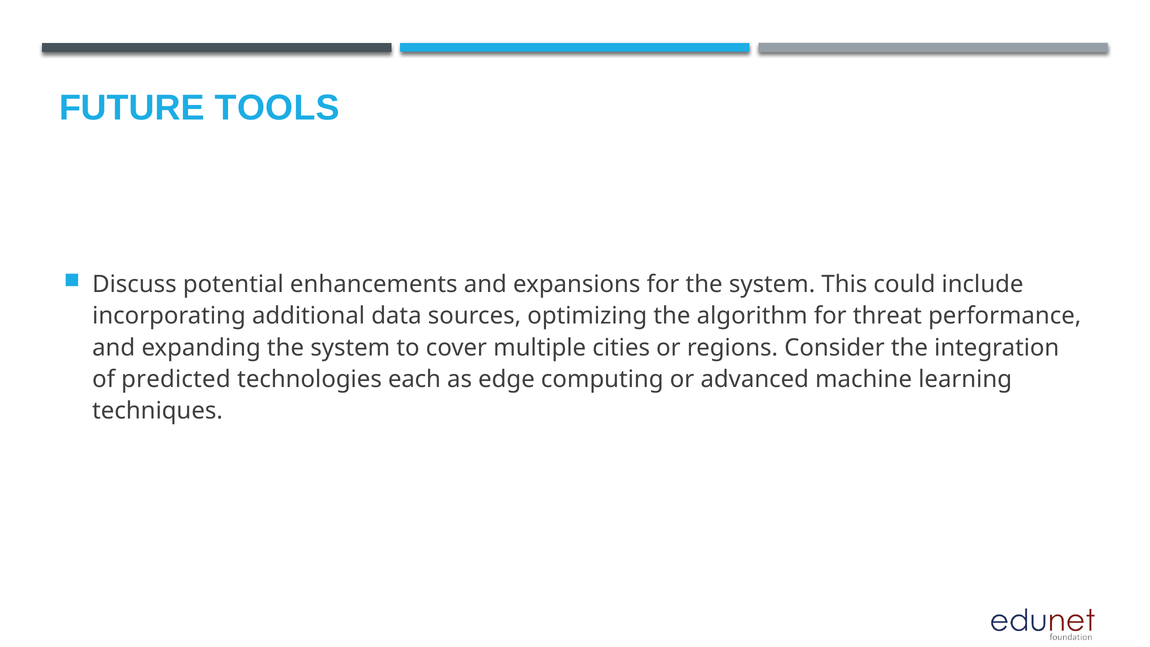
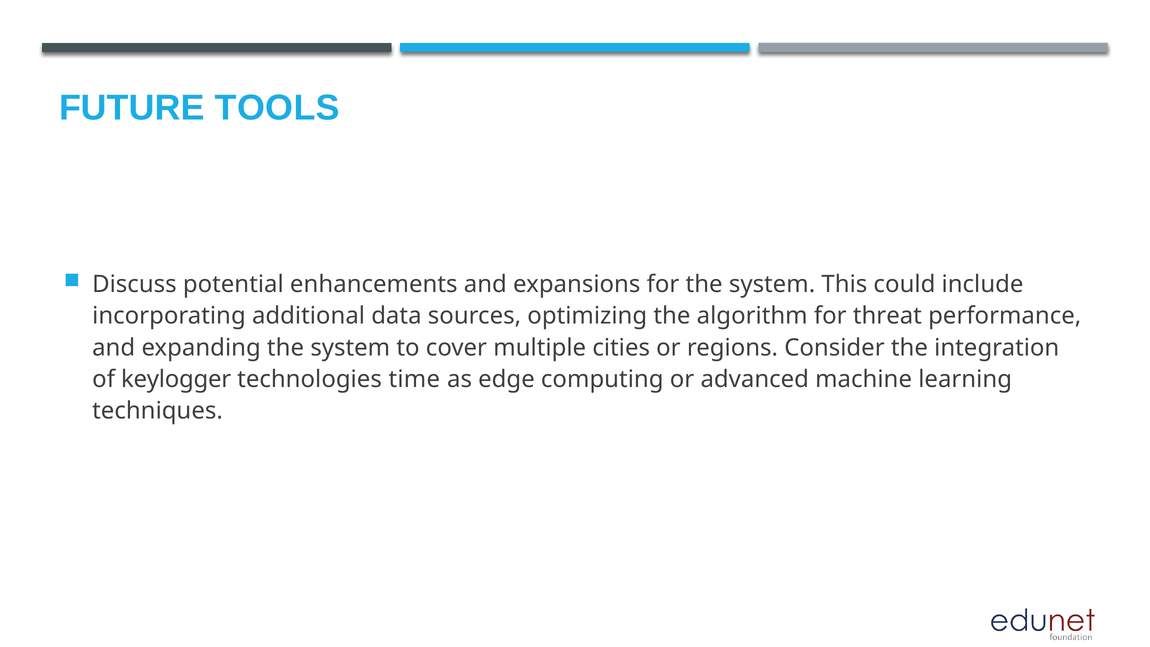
predicted: predicted -> keylogger
each: each -> time
